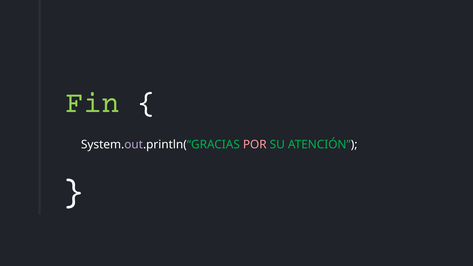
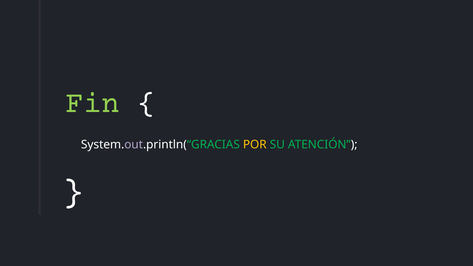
POR colour: pink -> yellow
